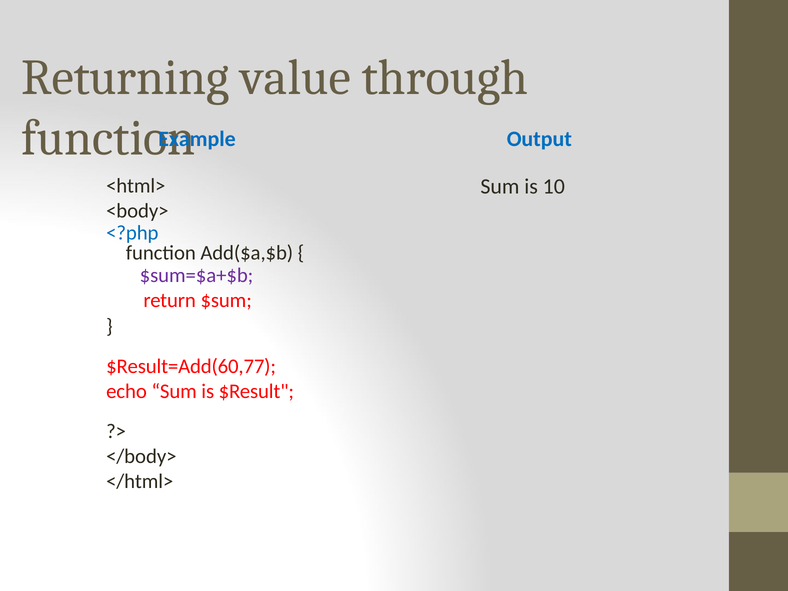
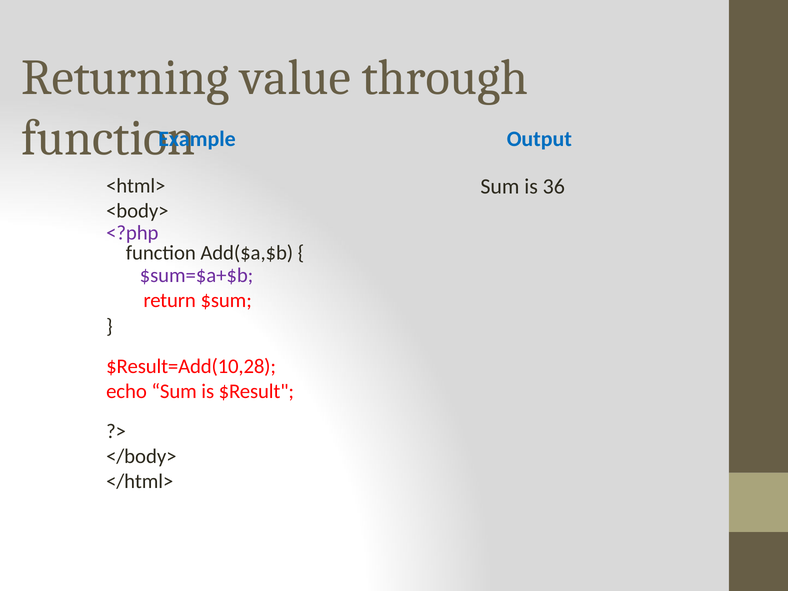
10: 10 -> 36
<?php colour: blue -> purple
$Result=Add(60,77: $Result=Add(60,77 -> $Result=Add(10,28
